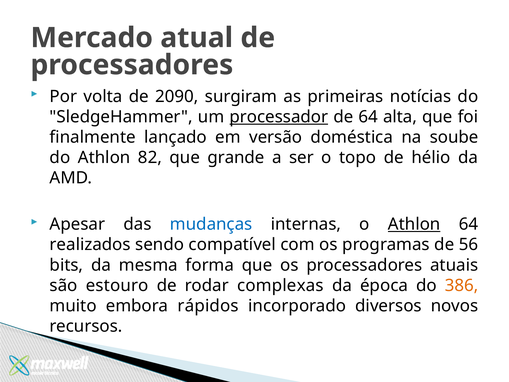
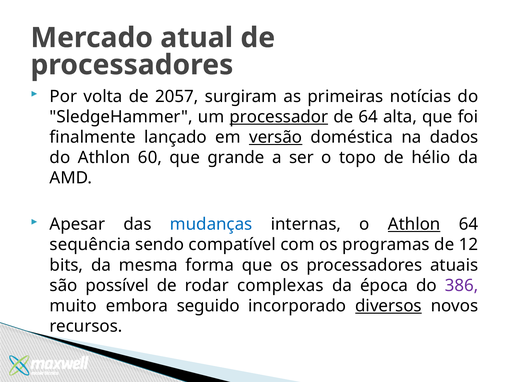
2090: 2090 -> 2057
versão underline: none -> present
soube: soube -> dados
82: 82 -> 60
realizados: realizados -> sequência
56: 56 -> 12
estouro: estouro -> possível
386 colour: orange -> purple
rápidos: rápidos -> seguido
diversos underline: none -> present
